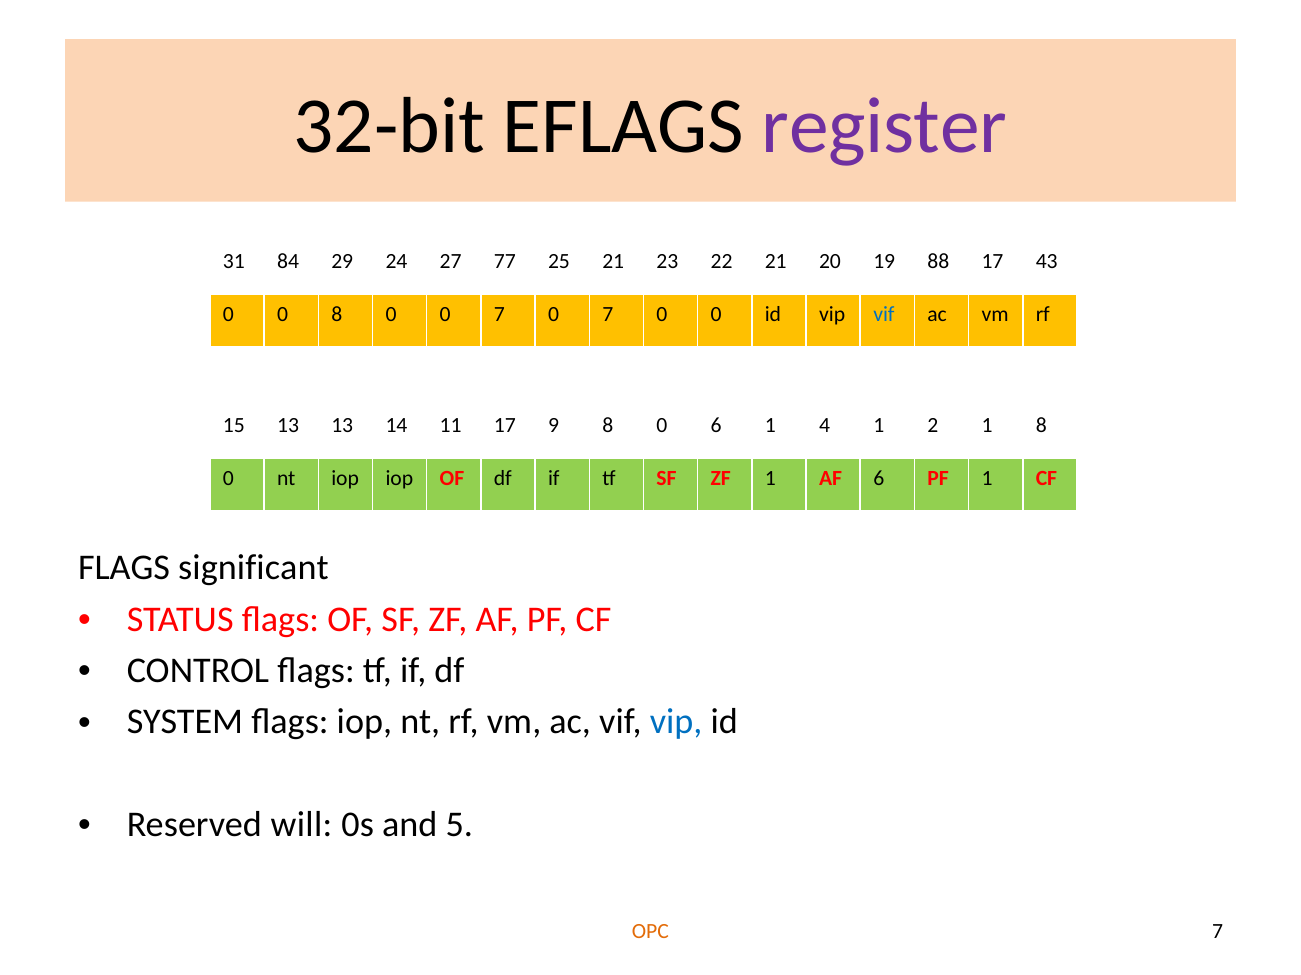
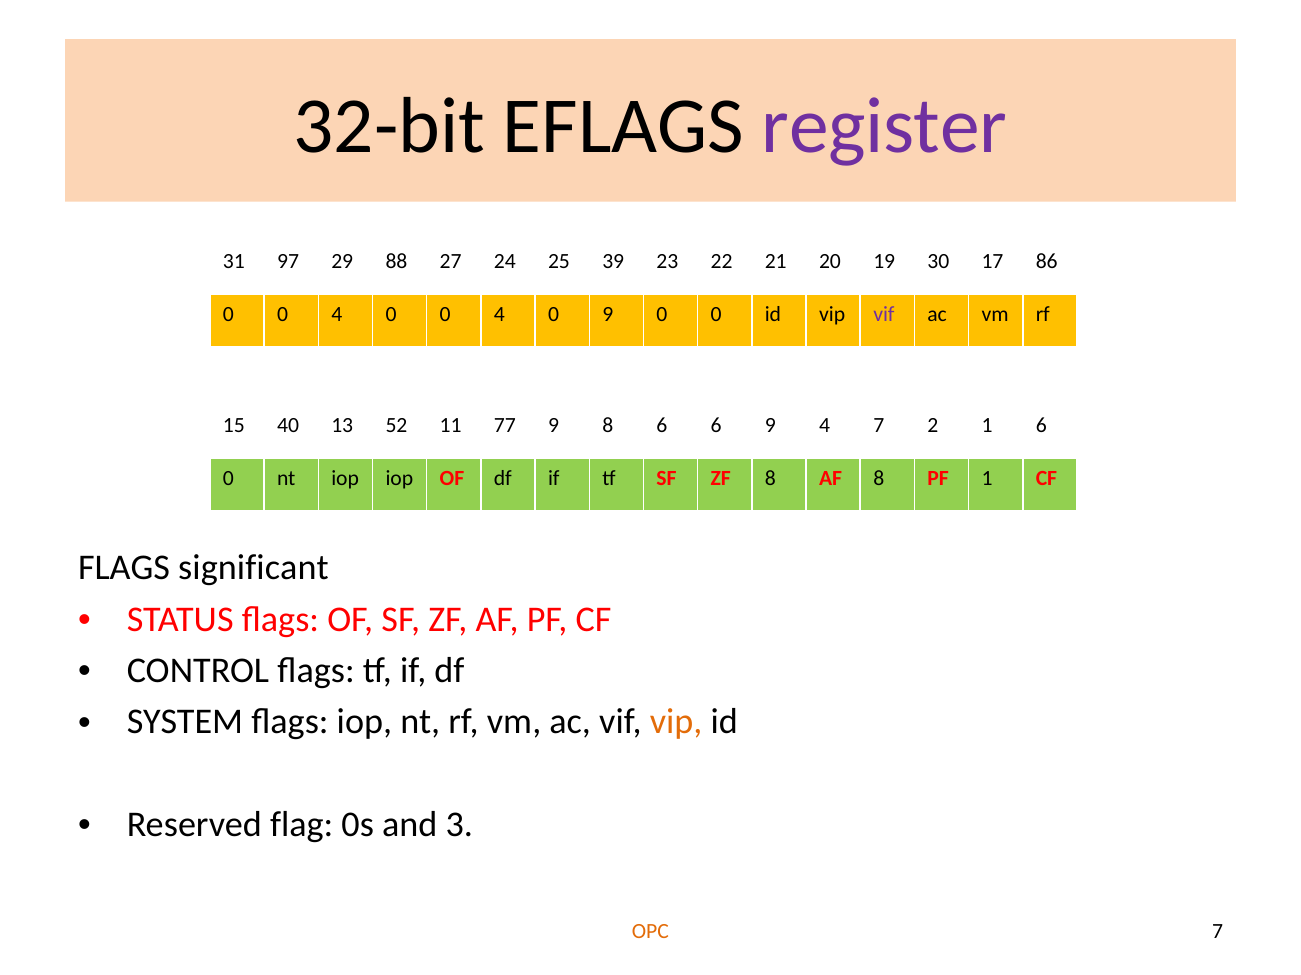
84: 84 -> 97
24: 24 -> 88
77: 77 -> 24
25 21: 21 -> 39
88: 88 -> 30
43: 43 -> 86
8 at (337, 315): 8 -> 4
7 at (499, 315): 7 -> 4
7 at (608, 315): 7 -> 9
vif at (884, 315) colour: blue -> purple
15 13: 13 -> 40
14: 14 -> 52
11 17: 17 -> 77
9 8 0: 0 -> 6
6 1: 1 -> 9
4 1: 1 -> 7
1 8: 8 -> 6
ZF 1: 1 -> 8
AF 6: 6 -> 8
vip at (676, 723) colour: blue -> orange
will: will -> flag
5: 5 -> 3
